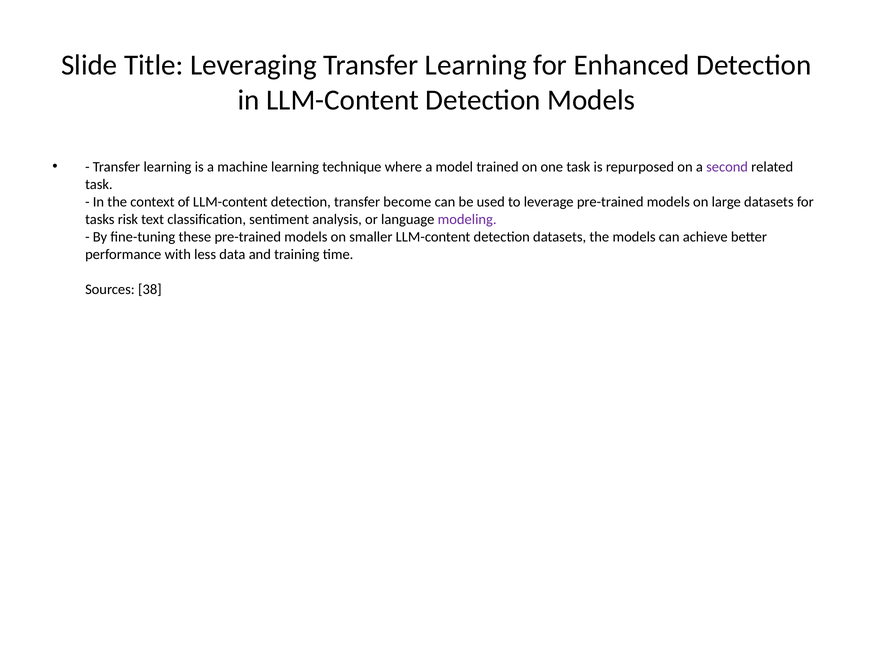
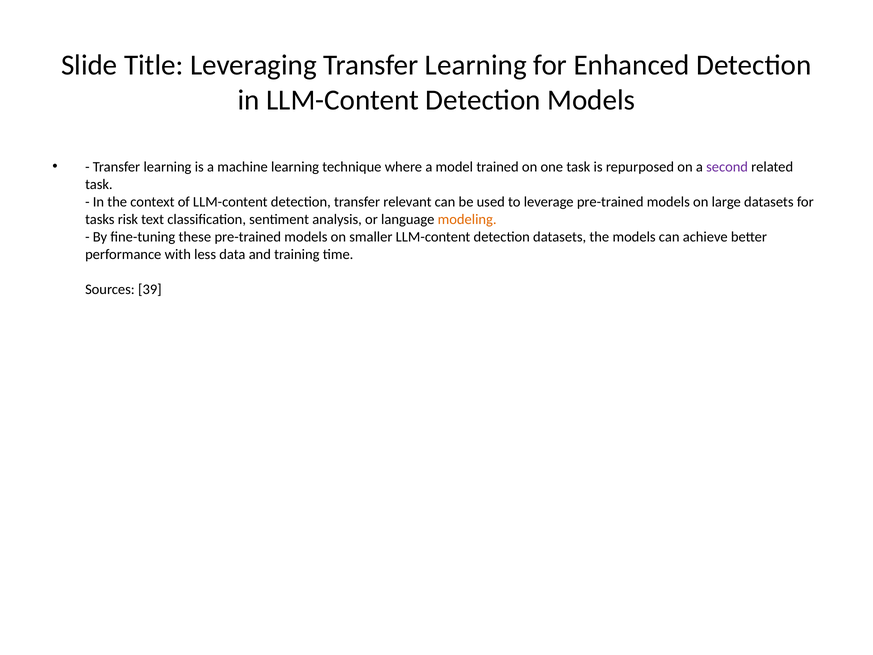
become: become -> relevant
modeling colour: purple -> orange
38: 38 -> 39
